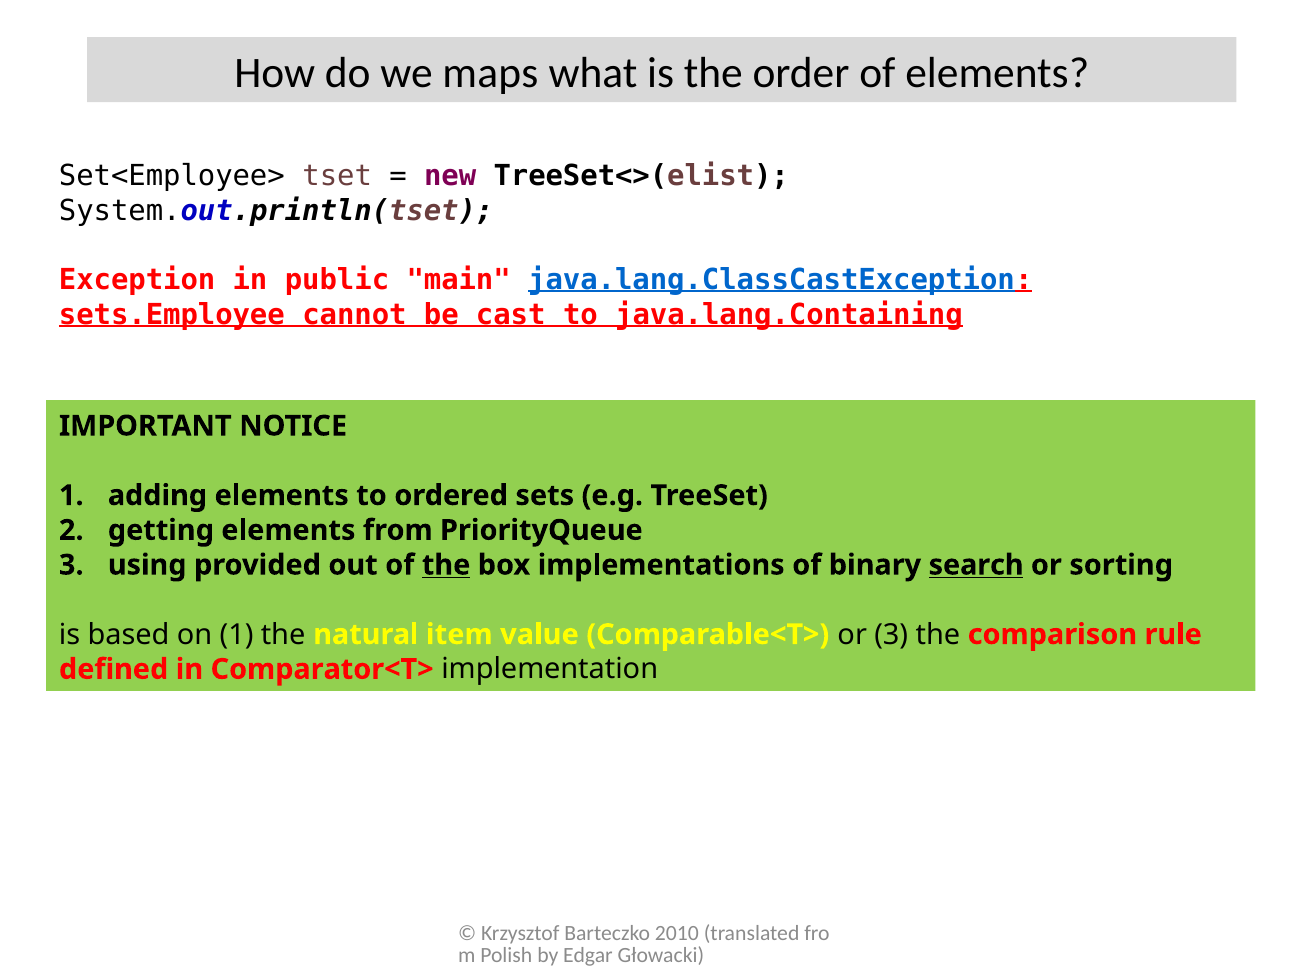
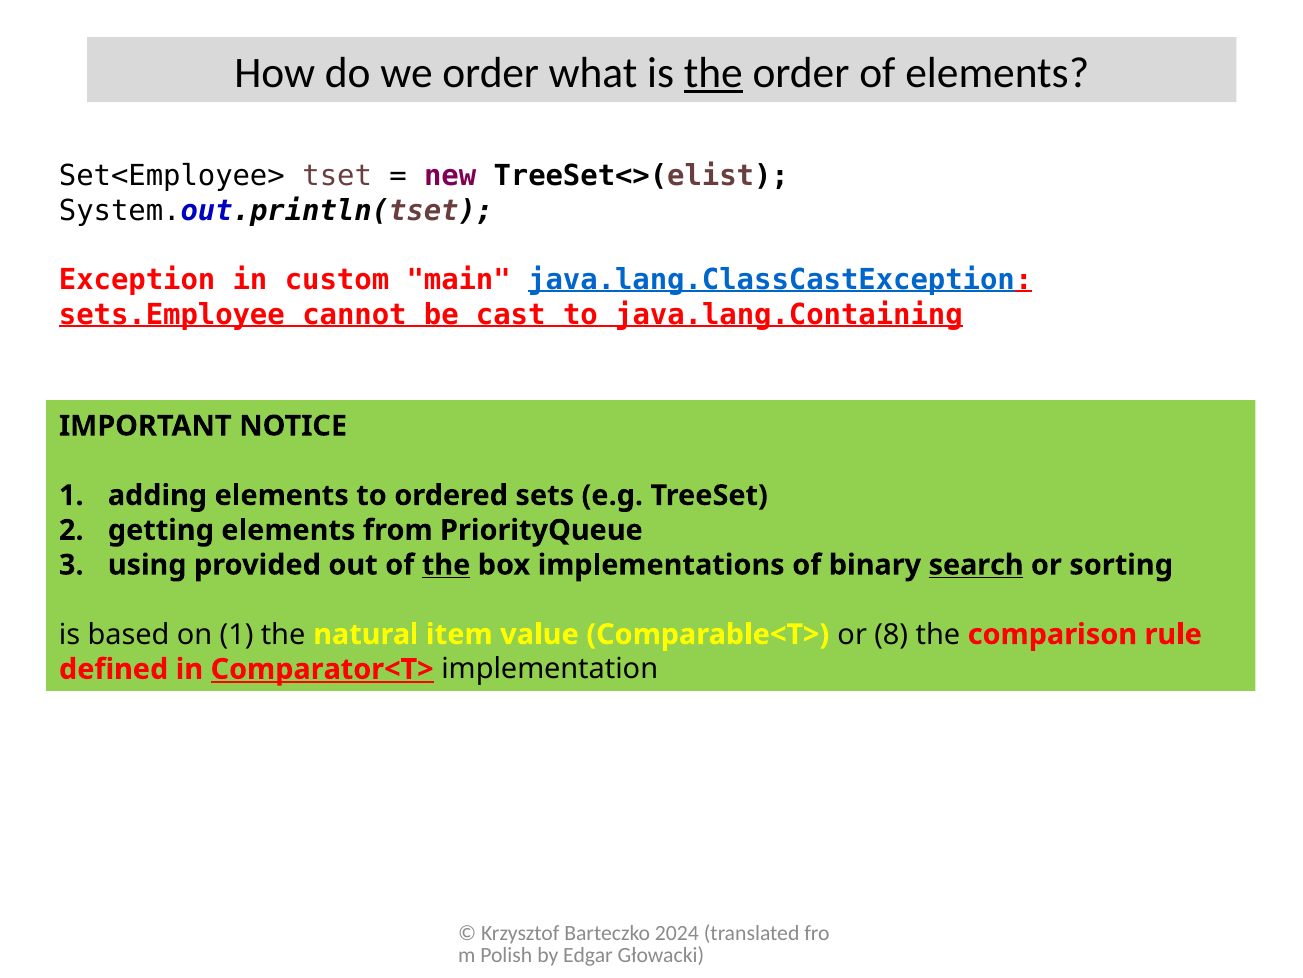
we maps: maps -> order
the at (713, 73) underline: none -> present
public: public -> custom
or 3: 3 -> 8
Comparator<T> underline: none -> present
2010: 2010 -> 2024
